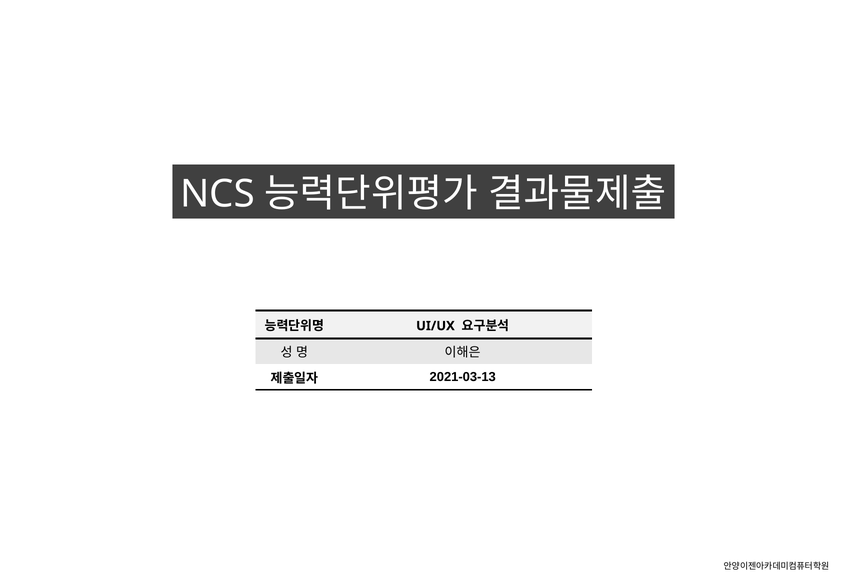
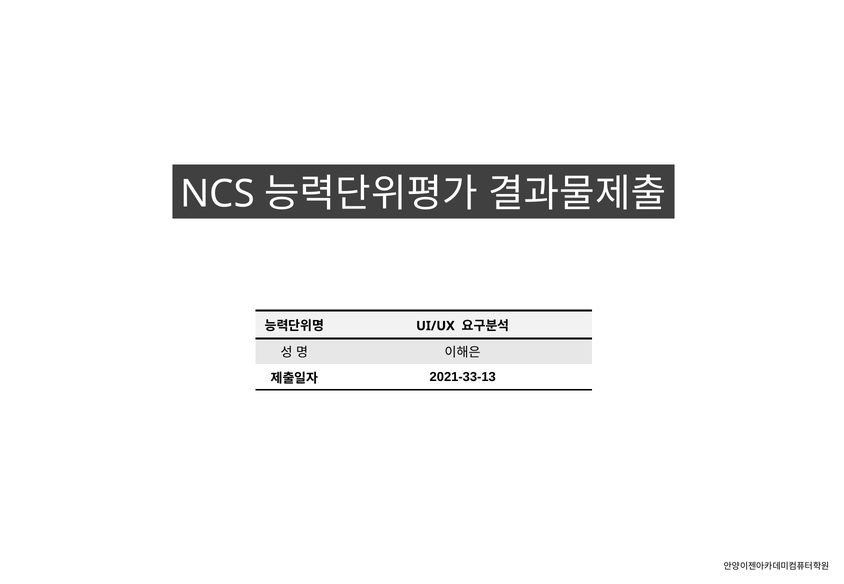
2021-03-13: 2021-03-13 -> 2021-33-13
